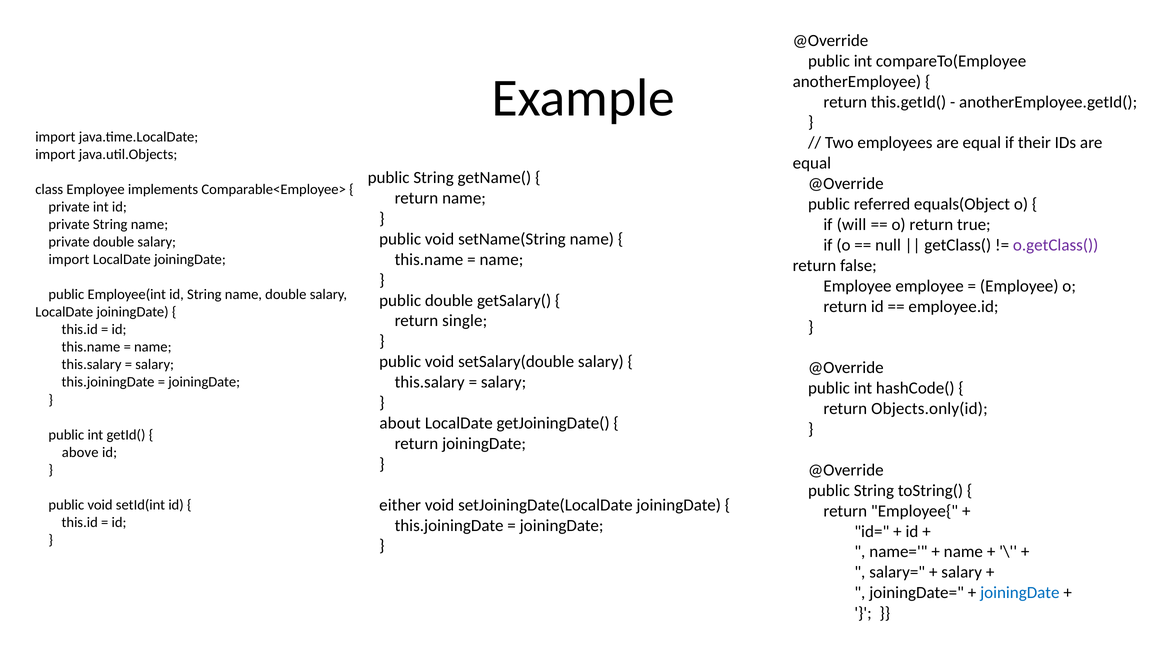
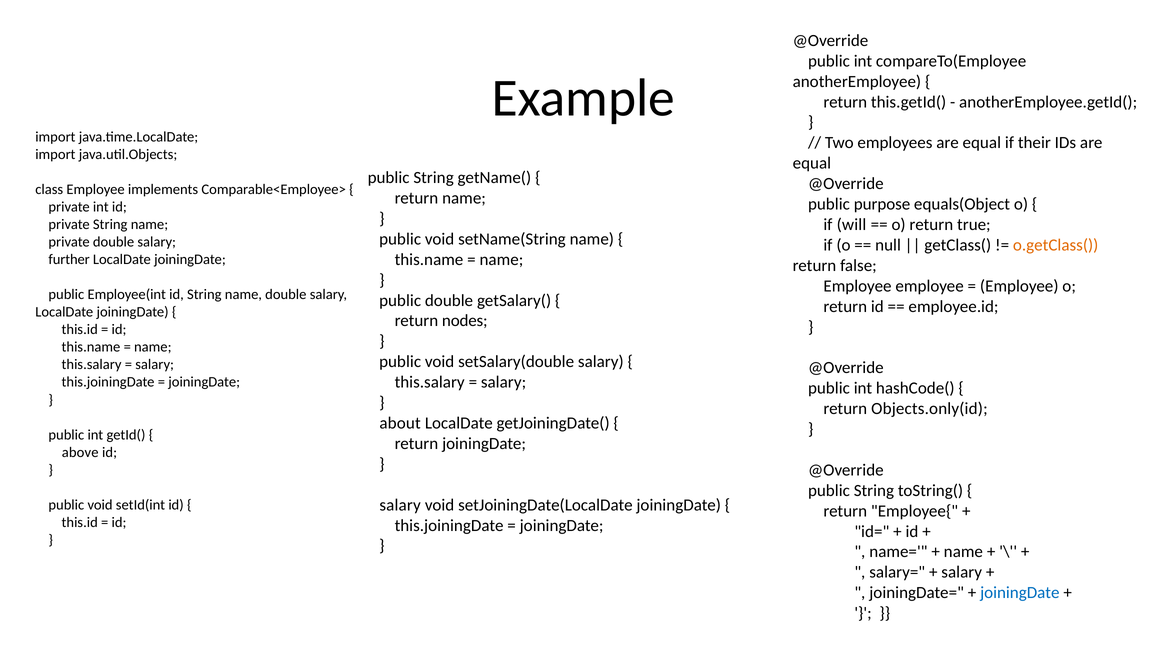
referred: referred -> purpose
o.getClass( colour: purple -> orange
import at (69, 259): import -> further
single: single -> nodes
either at (400, 505): either -> salary
